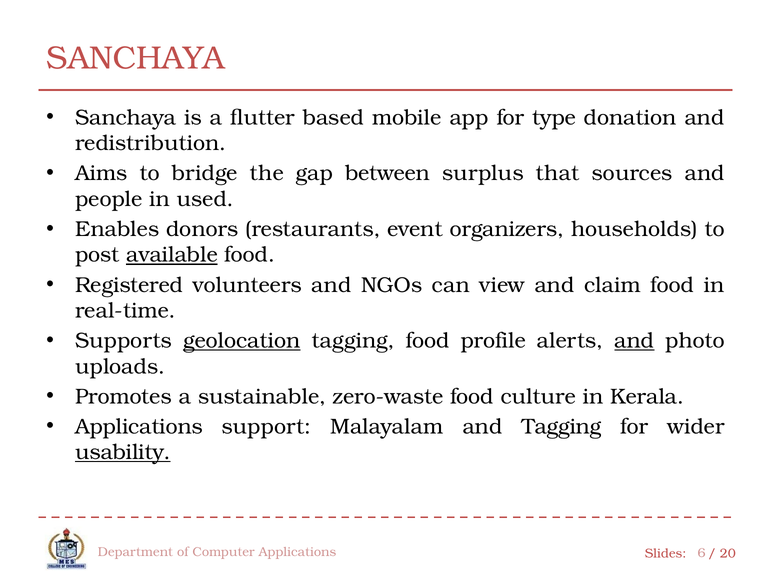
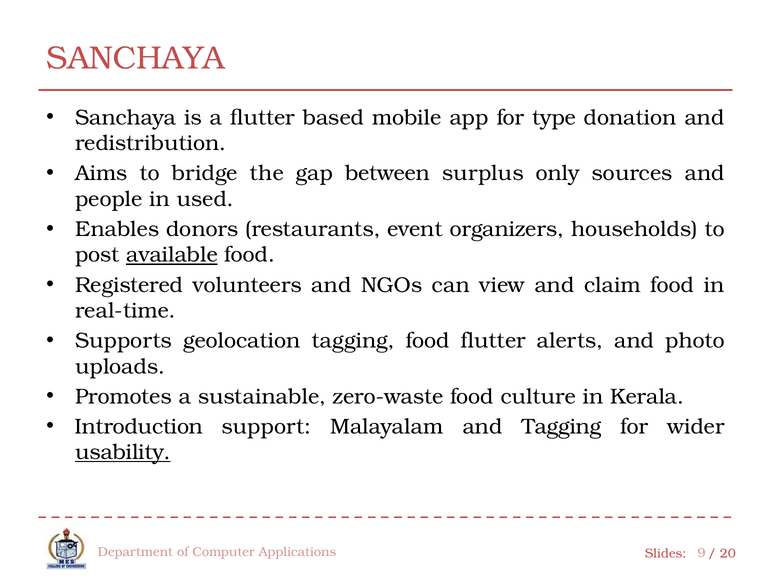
that: that -> only
geolocation underline: present -> none
food profile: profile -> flutter
and at (634, 340) underline: present -> none
Applications at (139, 426): Applications -> Introduction
6: 6 -> 9
